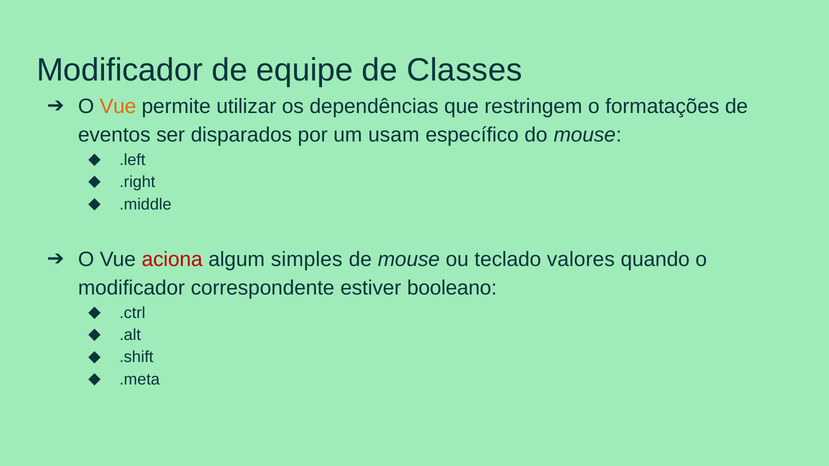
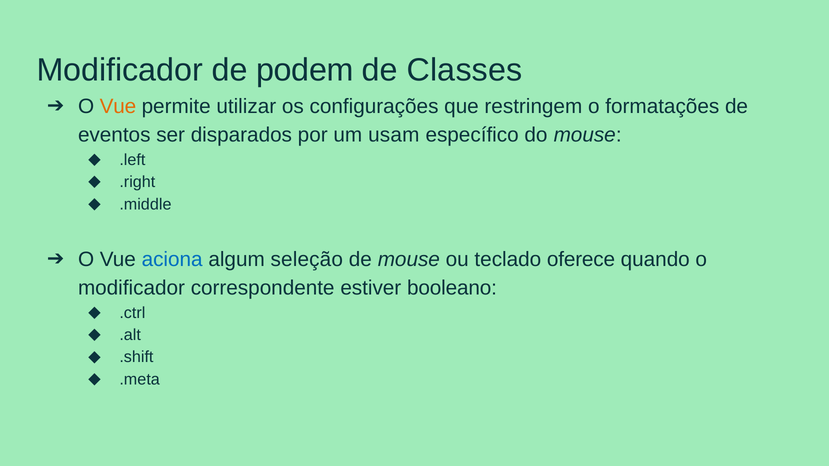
equipe: equipe -> podem
dependências: dependências -> configurações
aciona colour: red -> blue
simples: simples -> seleção
valores: valores -> oferece
